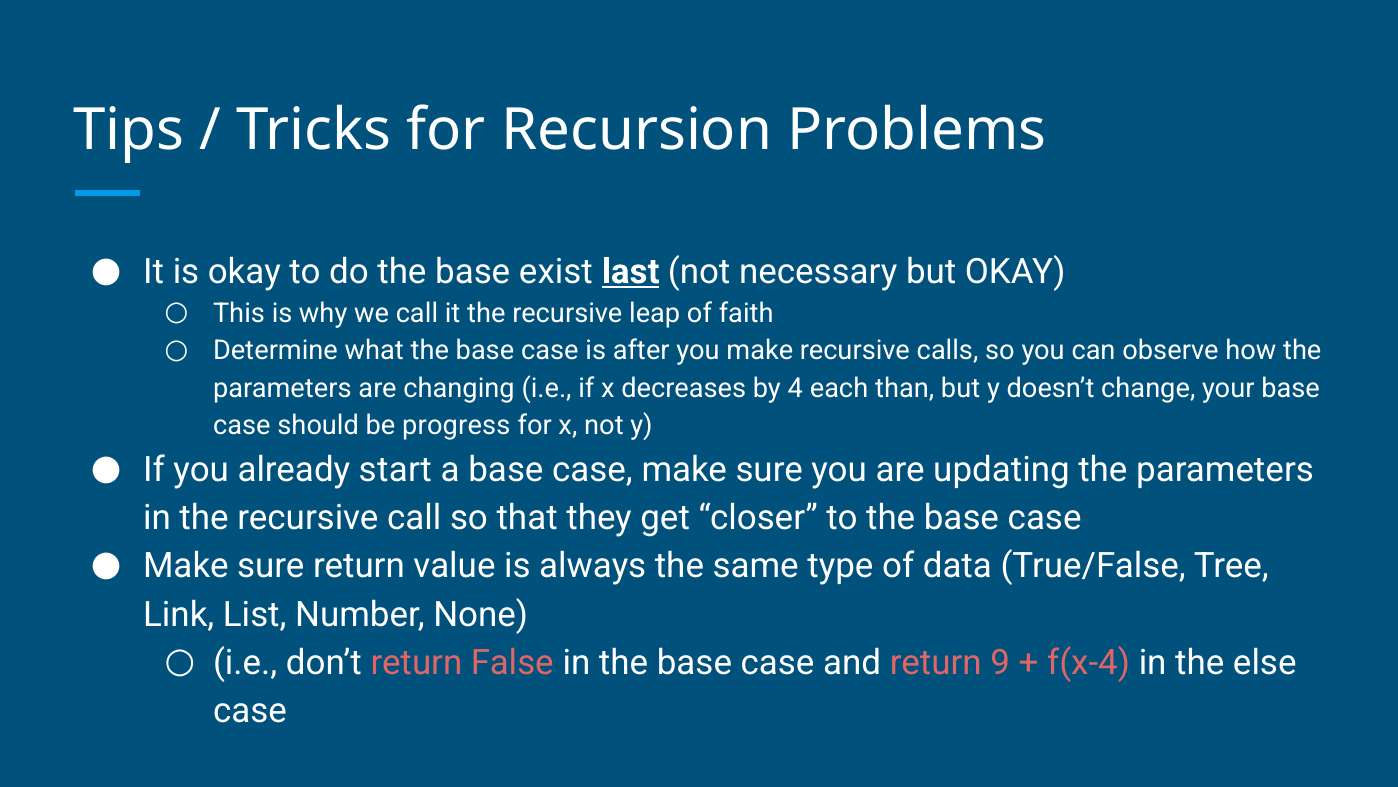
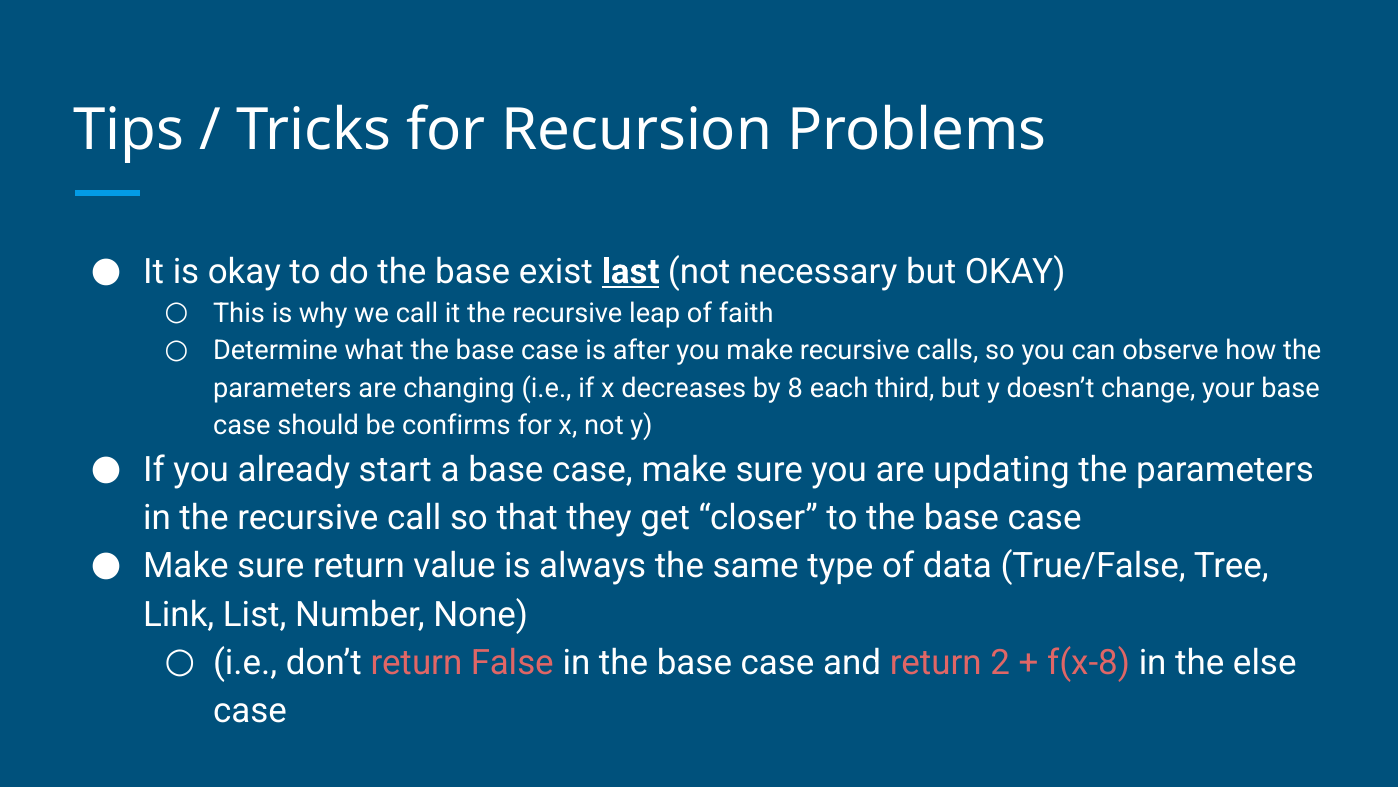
4: 4 -> 8
than: than -> third
progress: progress -> confirms
9: 9 -> 2
f(x-4: f(x-4 -> f(x-8
